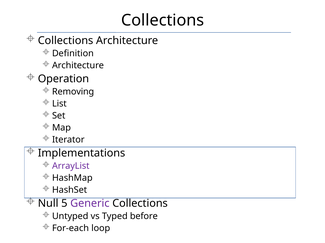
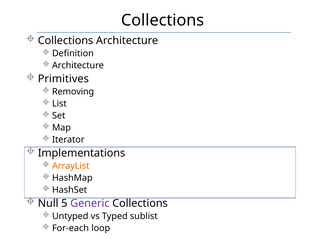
Operation: Operation -> Primitives
ArrayList colour: purple -> orange
before: before -> sublist
